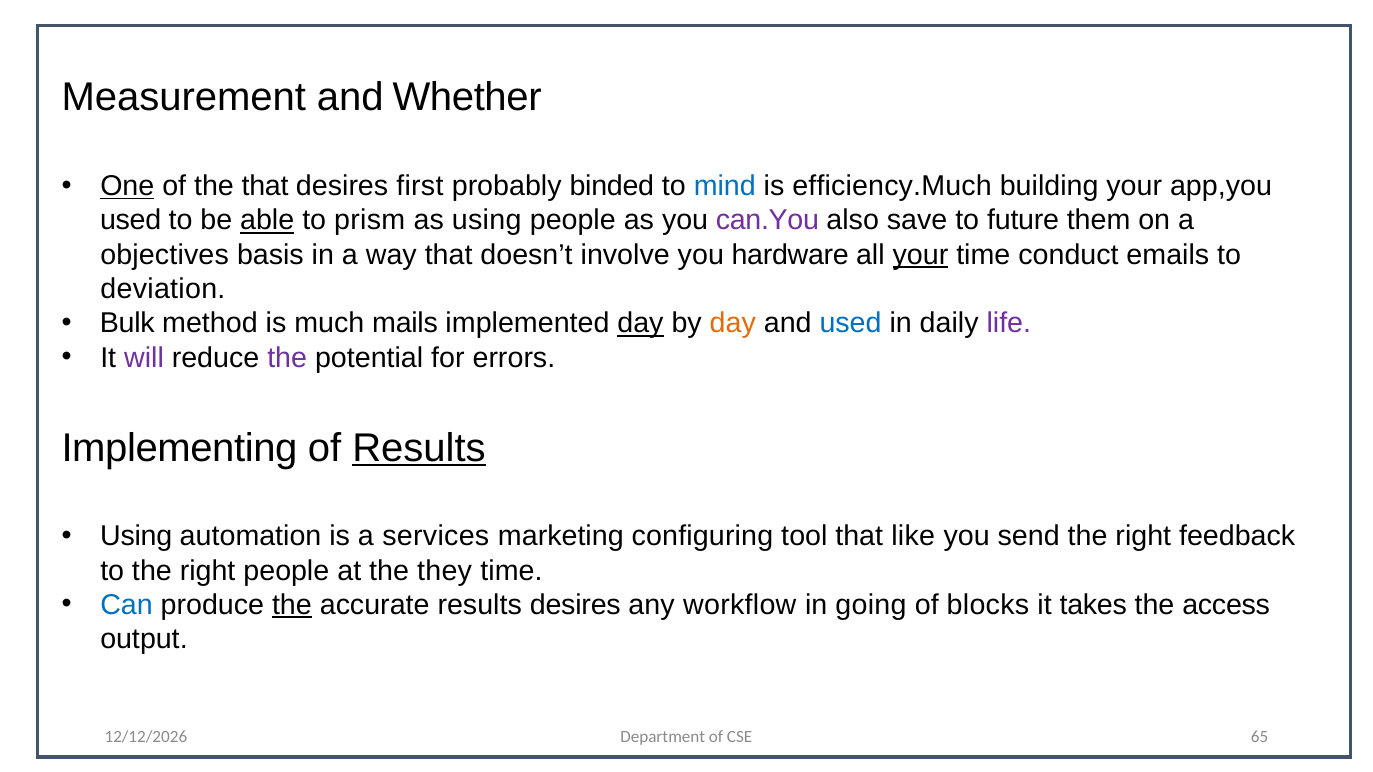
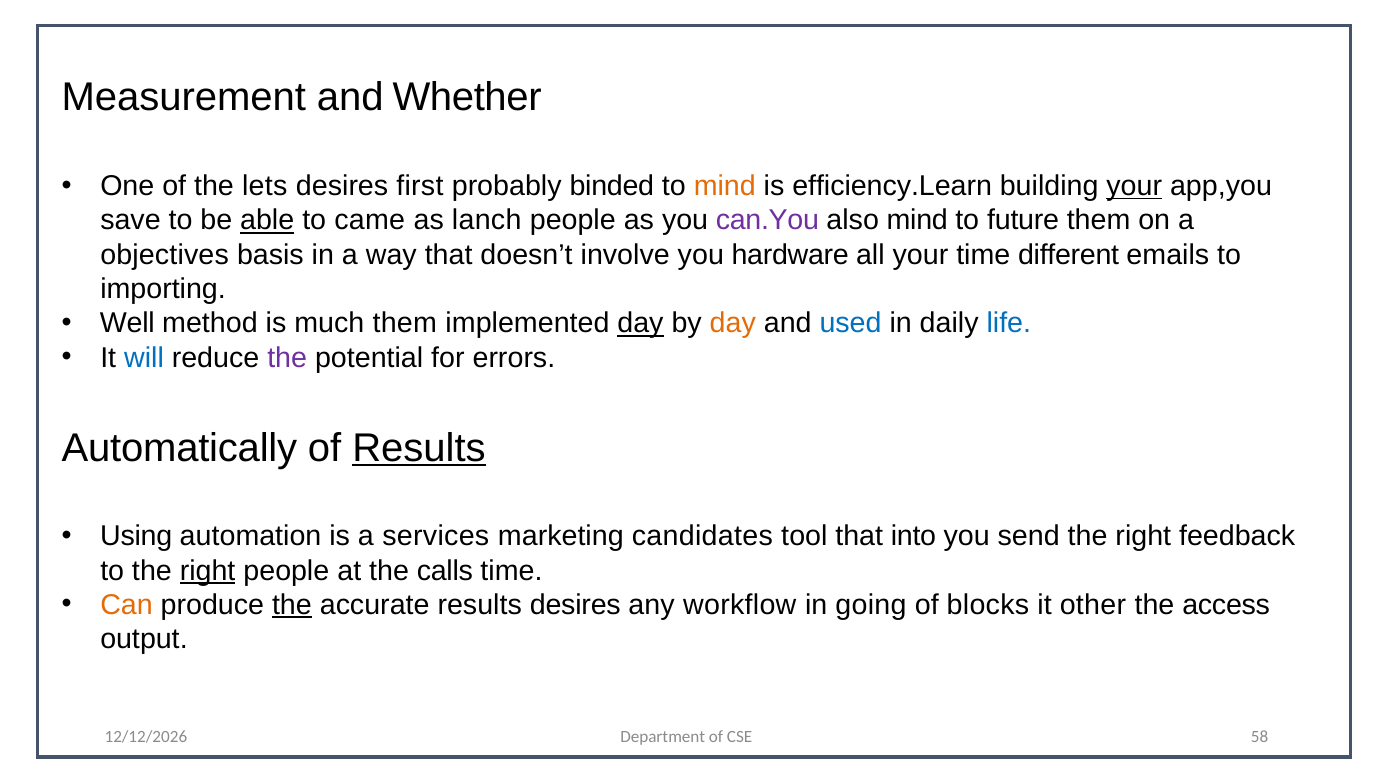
One underline: present -> none
the that: that -> lets
mind at (725, 186) colour: blue -> orange
efficiency.Much: efficiency.Much -> efficiency.Learn
your at (1134, 186) underline: none -> present
used at (131, 221): used -> save
prism: prism -> came
as using: using -> lanch
also save: save -> mind
your at (921, 255) underline: present -> none
conduct: conduct -> different
deviation: deviation -> importing
Bulk: Bulk -> Well
much mails: mails -> them
life colour: purple -> blue
will colour: purple -> blue
Implementing: Implementing -> Automatically
configuring: configuring -> candidates
like: like -> into
right at (208, 571) underline: none -> present
they: they -> calls
Can colour: blue -> orange
takes: takes -> other
65: 65 -> 58
